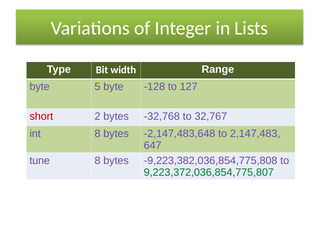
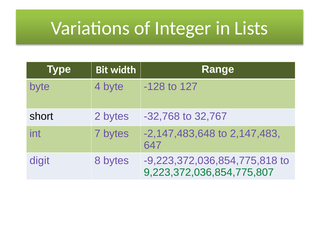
5: 5 -> 4
short colour: red -> black
int 8: 8 -> 7
tune: tune -> digit
-9,223,382,036,854,775,808: -9,223,382,036,854,775,808 -> -9,223,372,036,854,775,818
